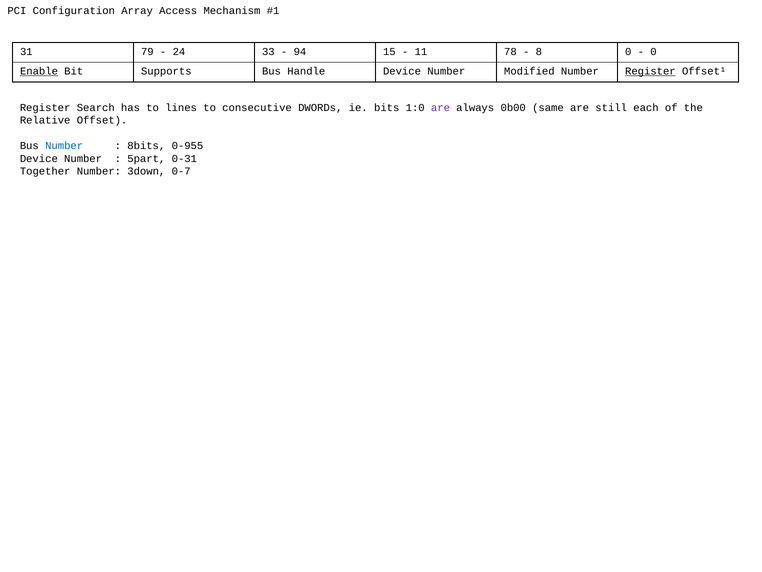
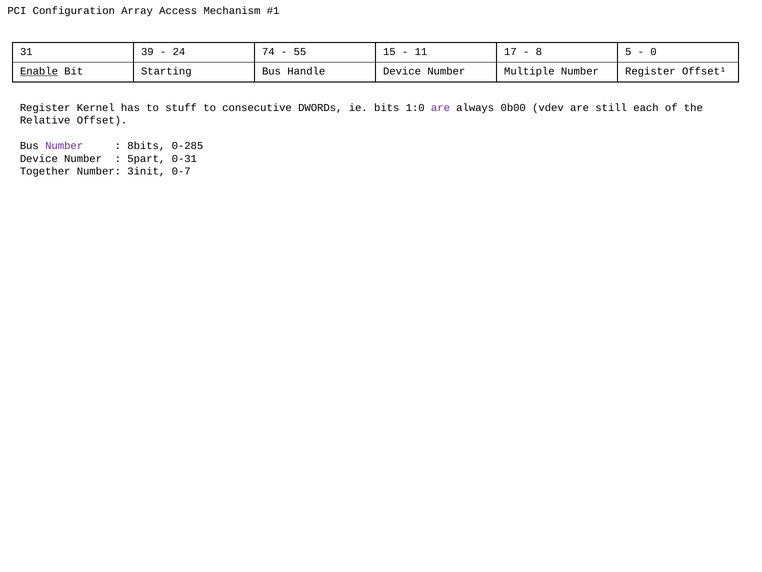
79: 79 -> 39
33: 33 -> 74
94: 94 -> 55
78: 78 -> 17
8 0: 0 -> 5
Supports: Supports -> Starting
Modified: Modified -> Multiple
Register at (650, 71) underline: present -> none
Search: Search -> Kernel
lines: lines -> stuff
same: same -> vdev
Number at (64, 146) colour: blue -> purple
0-955: 0-955 -> 0-285
3down: 3down -> 3init
